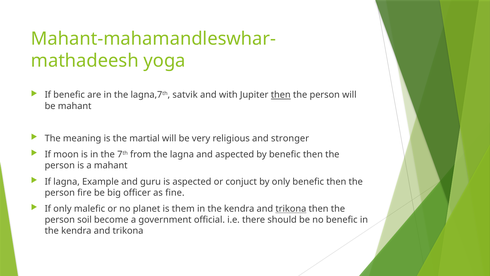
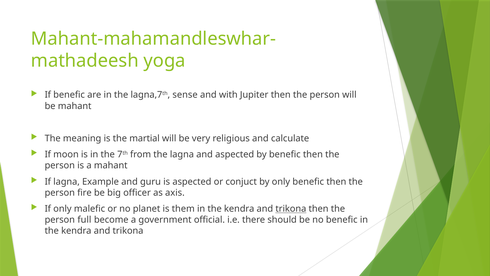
satvik: satvik -> sense
then at (281, 95) underline: present -> none
stronger: stronger -> calculate
fine: fine -> axis
soil: soil -> full
